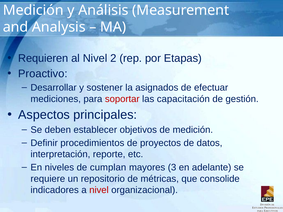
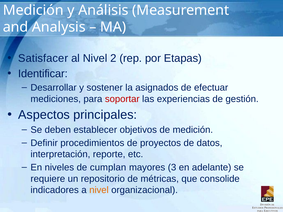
Requieren: Requieren -> Satisfacer
Proactivo: Proactivo -> Identificar
capacitación: capacitación -> experiencias
nivel at (99, 190) colour: red -> orange
